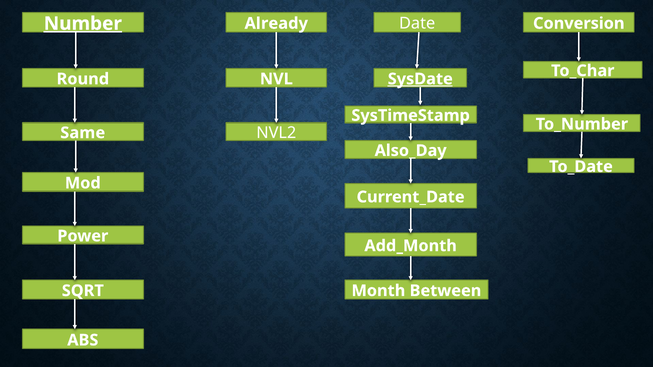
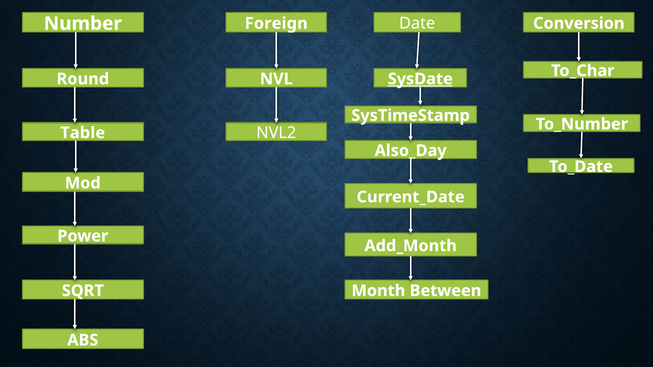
Number underline: present -> none
Already: Already -> Foreign
Same: Same -> Table
